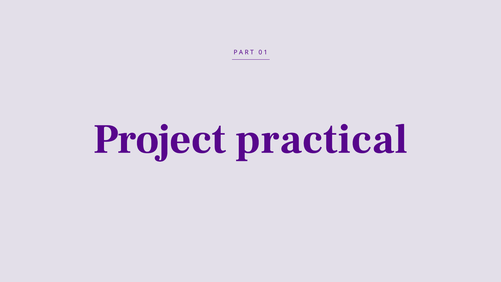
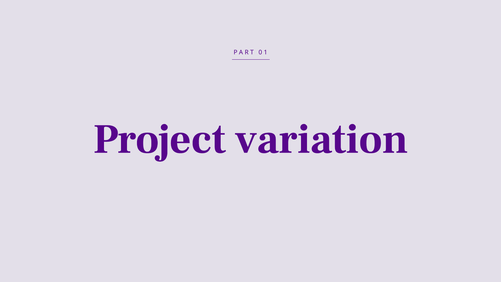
practical: practical -> variation
